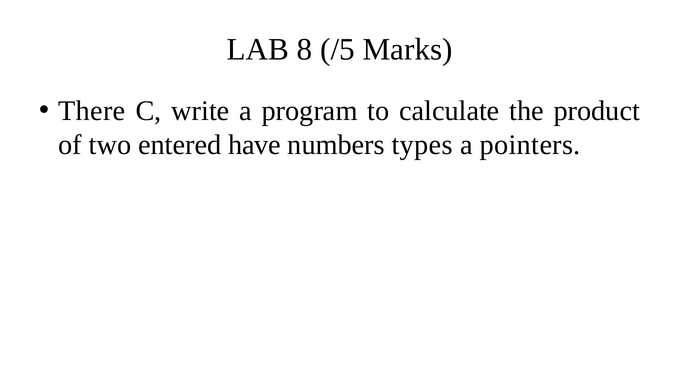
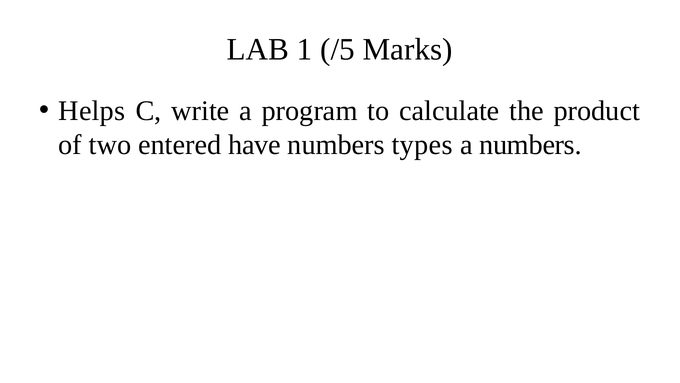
8: 8 -> 1
There: There -> Helps
a pointers: pointers -> numbers
